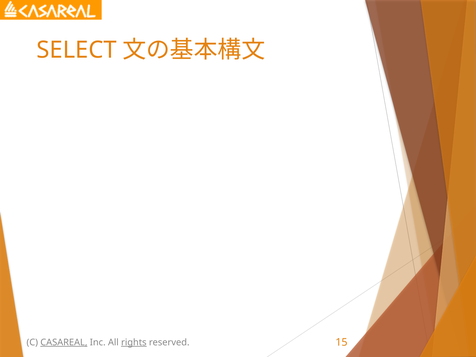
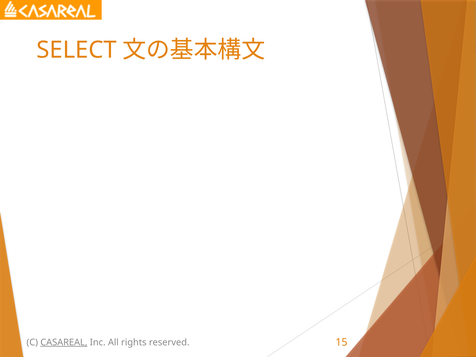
rights underline: present -> none
